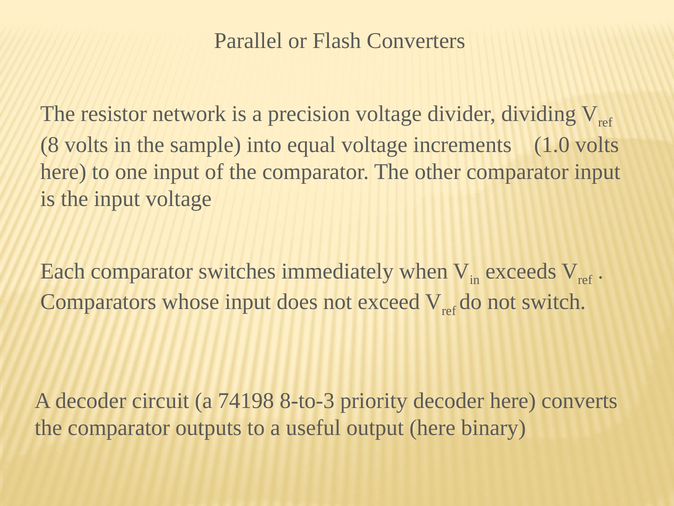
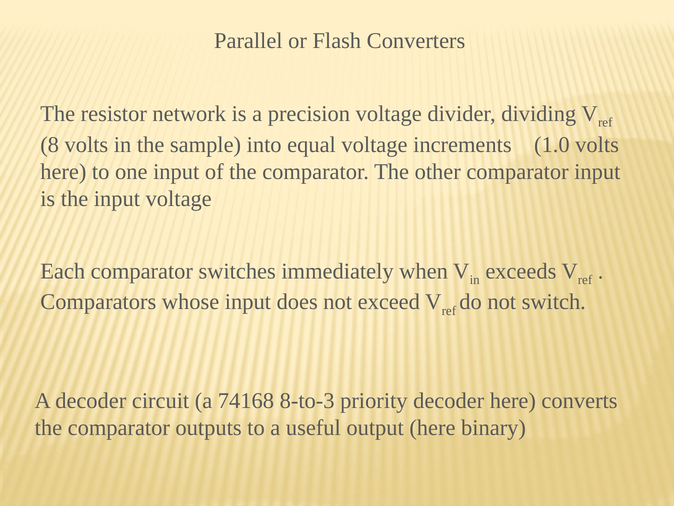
74198: 74198 -> 74168
